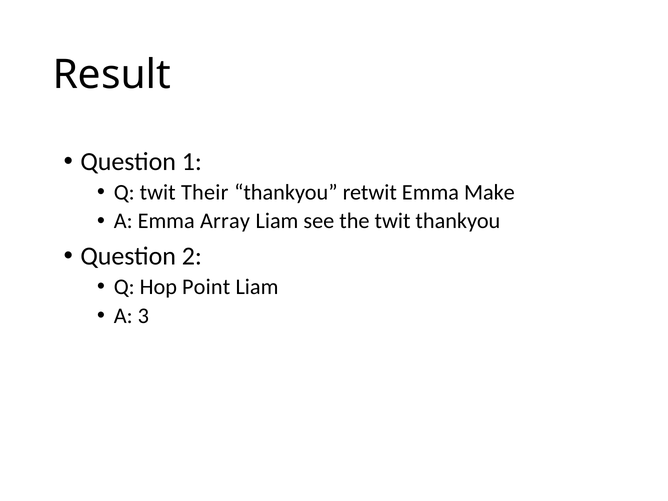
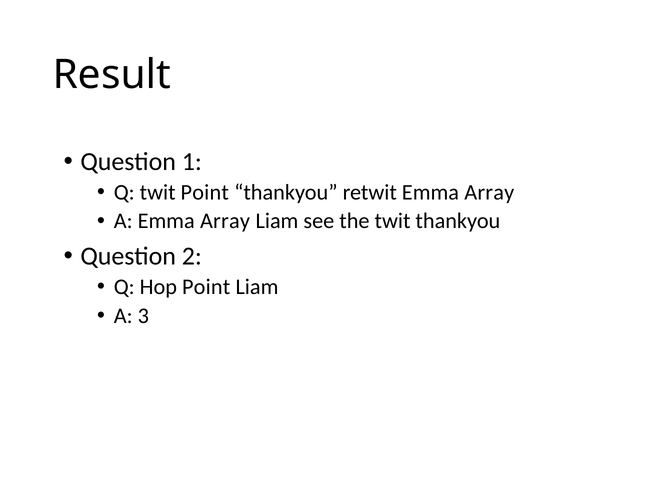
twit Their: Their -> Point
retwit Emma Make: Make -> Array
